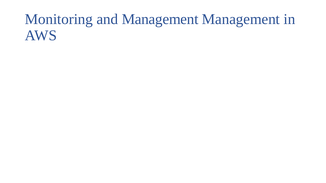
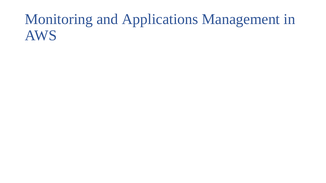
and Management: Management -> Applications
